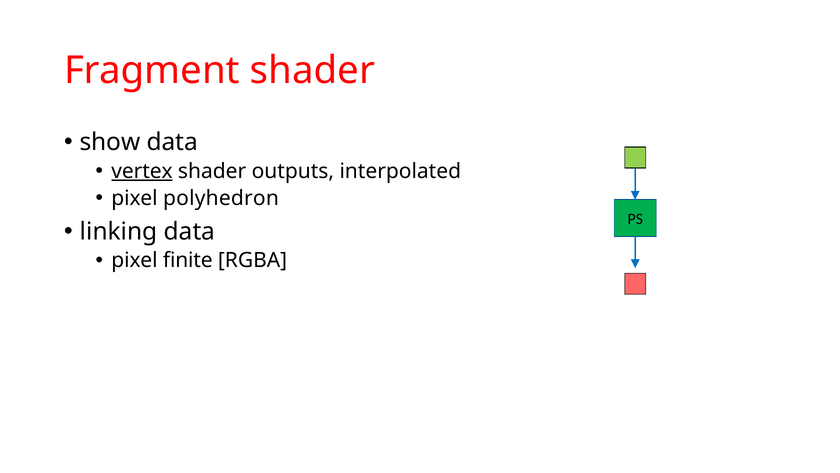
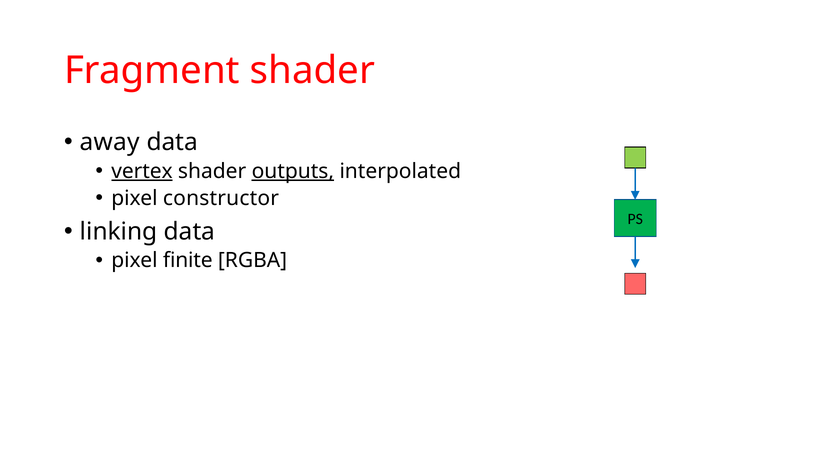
show: show -> away
outputs underline: none -> present
polyhedron: polyhedron -> constructor
